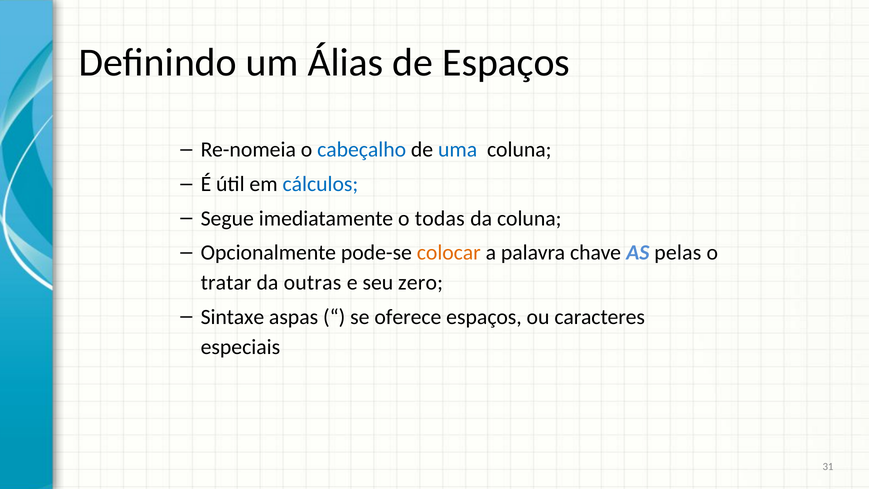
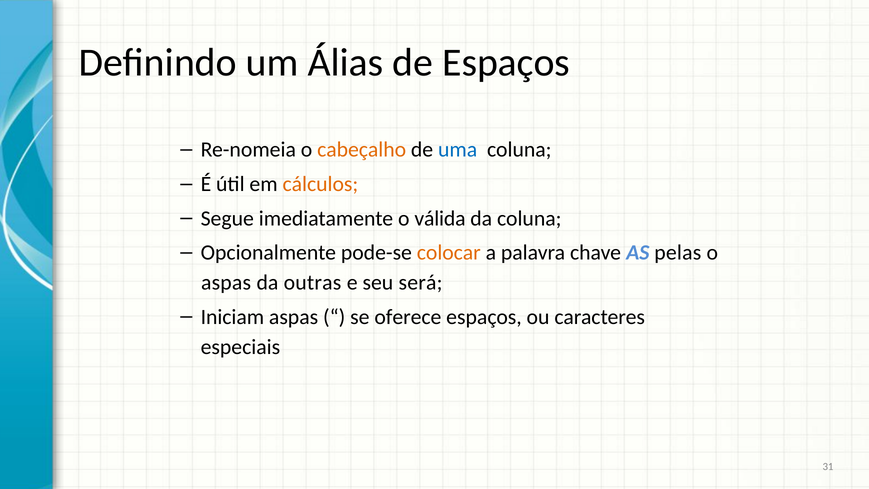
cabeçalho colour: blue -> orange
cálculos colour: blue -> orange
todas: todas -> válida
tratar at (226, 283): tratar -> aspas
zero: zero -> será
Sintaxe: Sintaxe -> Iniciam
